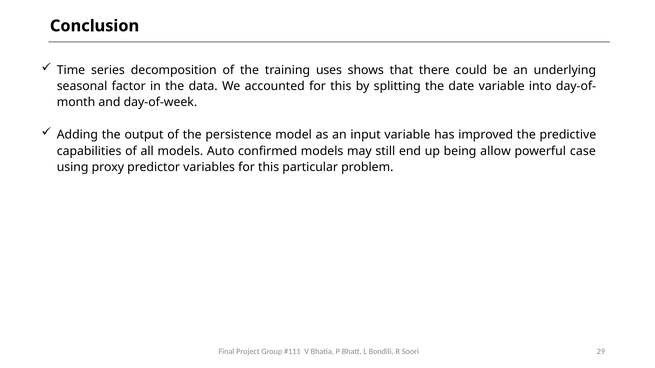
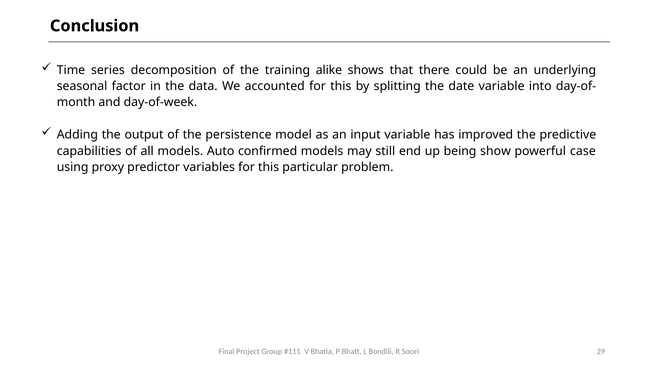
uses: uses -> alike
allow: allow -> show
